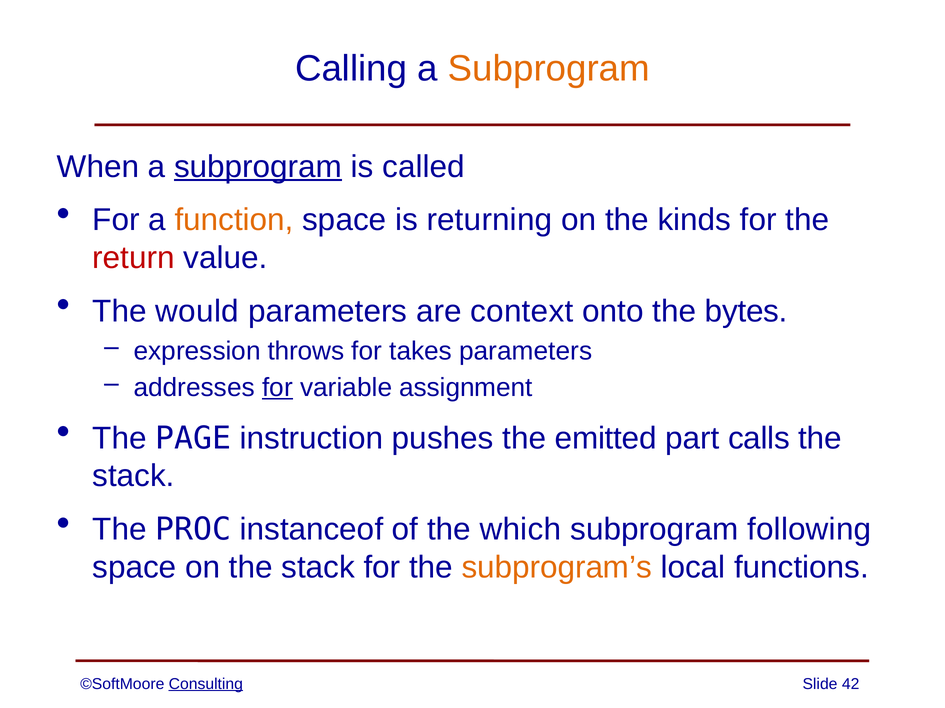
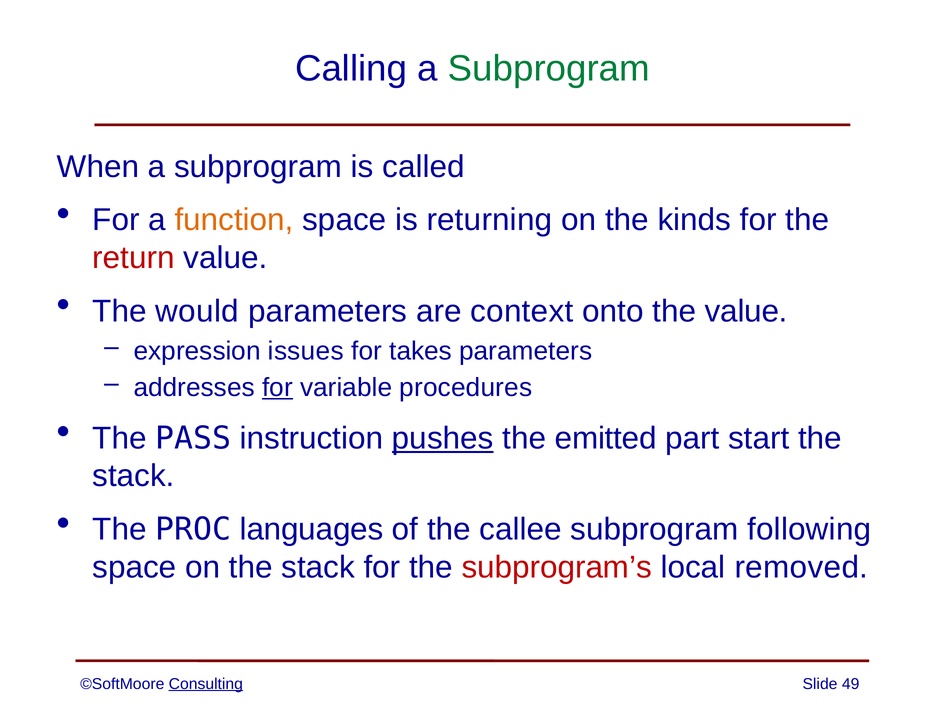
Subprogram at (549, 69) colour: orange -> green
subprogram at (258, 167) underline: present -> none
the bytes: bytes -> value
throws: throws -> issues
assignment: assignment -> procedures
PAGE: PAGE -> PASS
pushes underline: none -> present
calls: calls -> start
instanceof: instanceof -> languages
which: which -> callee
subprogram’s colour: orange -> red
functions: functions -> removed
42: 42 -> 49
